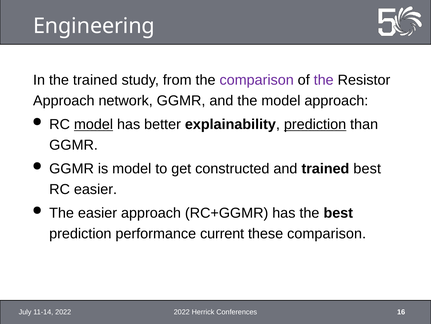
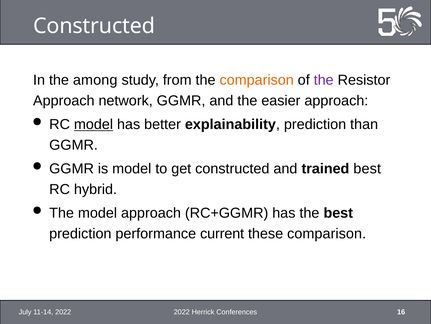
Engineering at (94, 26): Engineering -> Constructed
the trained: trained -> among
comparison at (257, 80) colour: purple -> orange
the model: model -> easier
prediction at (315, 124) underline: present -> none
RC easier: easier -> hybrid
The easier: easier -> model
